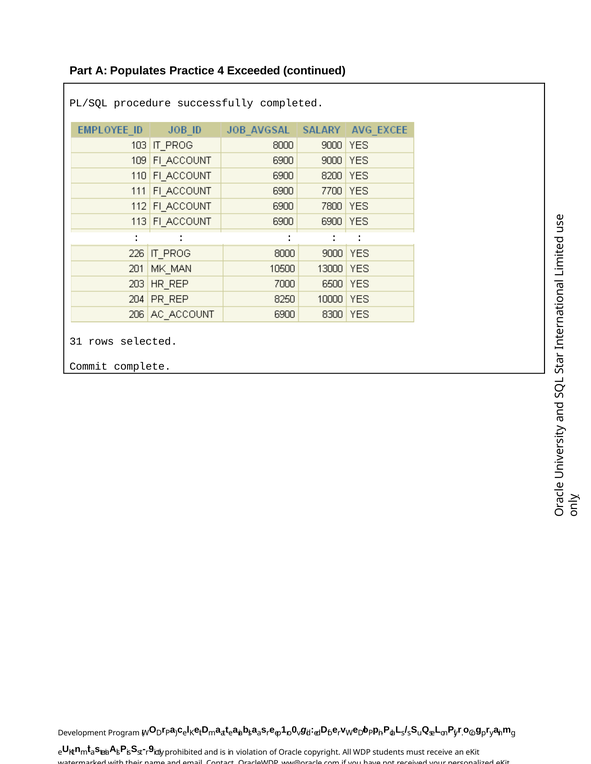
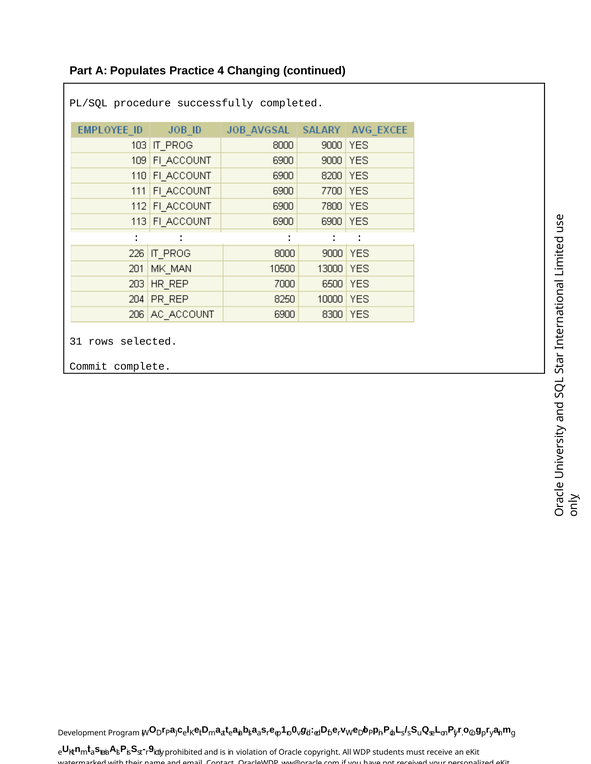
Exceeded: Exceeded -> Changing
